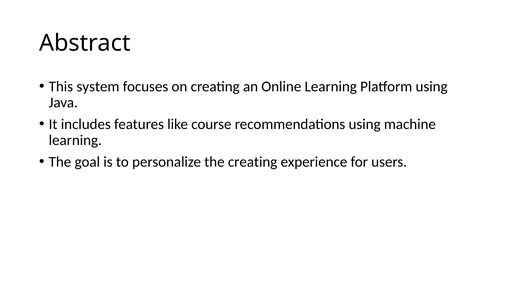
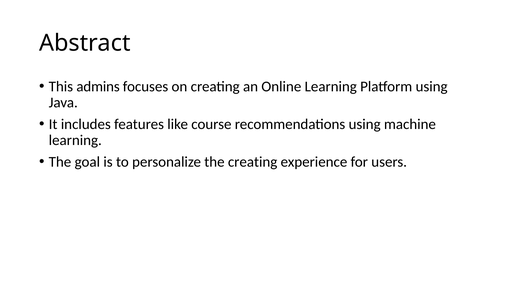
system: system -> admins
